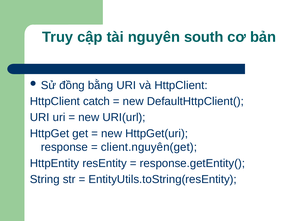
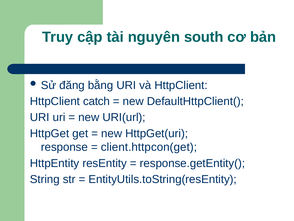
đồng: đồng -> đăng
client.nguyên(get: client.nguyên(get -> client.httpcon(get
